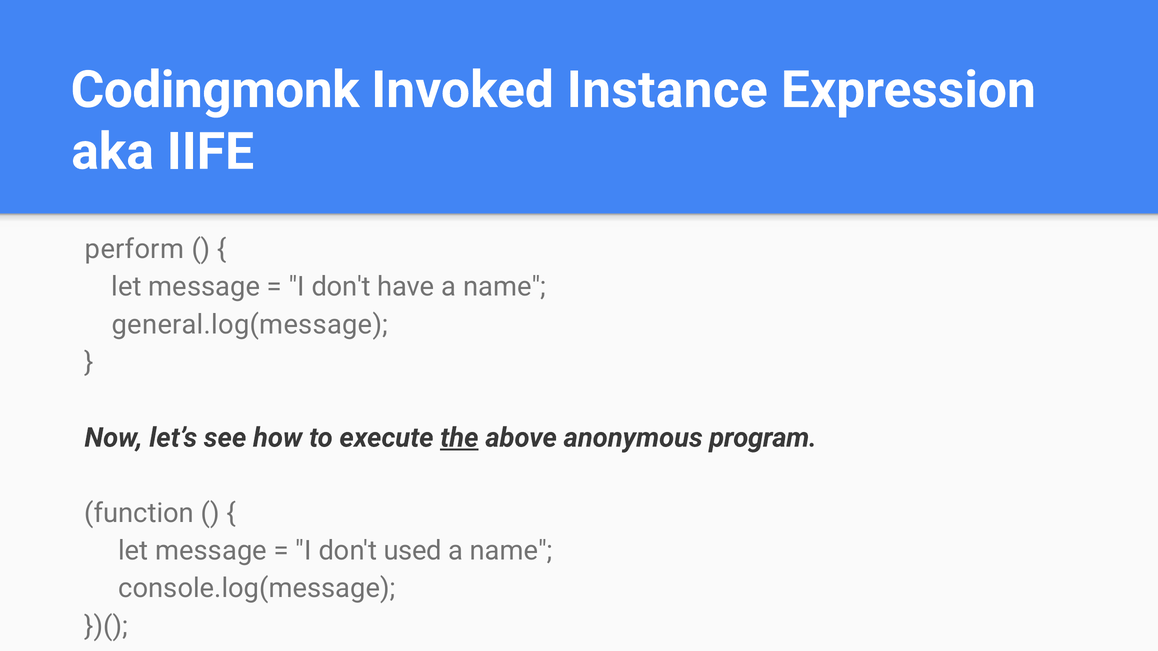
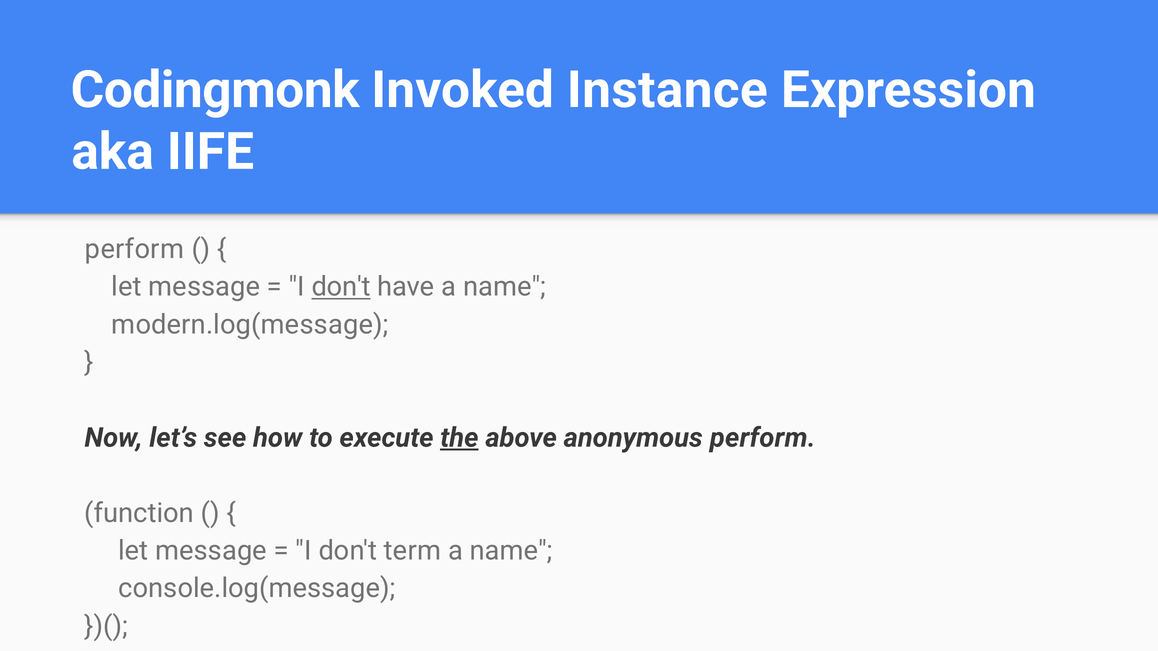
don't at (341, 287) underline: none -> present
general.log(message: general.log(message -> modern.log(message
anonymous program: program -> perform
used: used -> term
